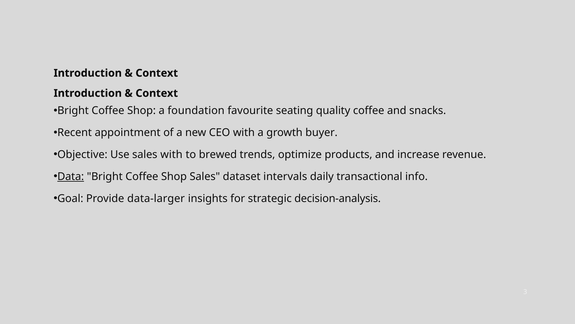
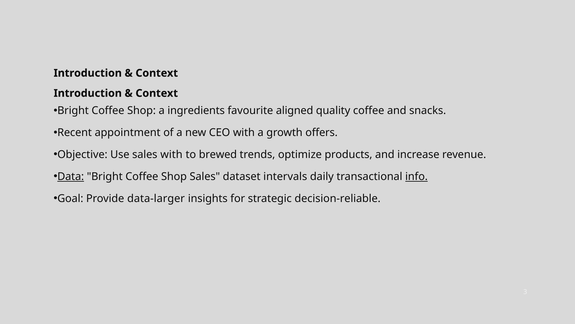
foundation: foundation -> ingredients
seating: seating -> aligned
buyer: buyer -> offers
info underline: none -> present
decision-analysis: decision-analysis -> decision-reliable
